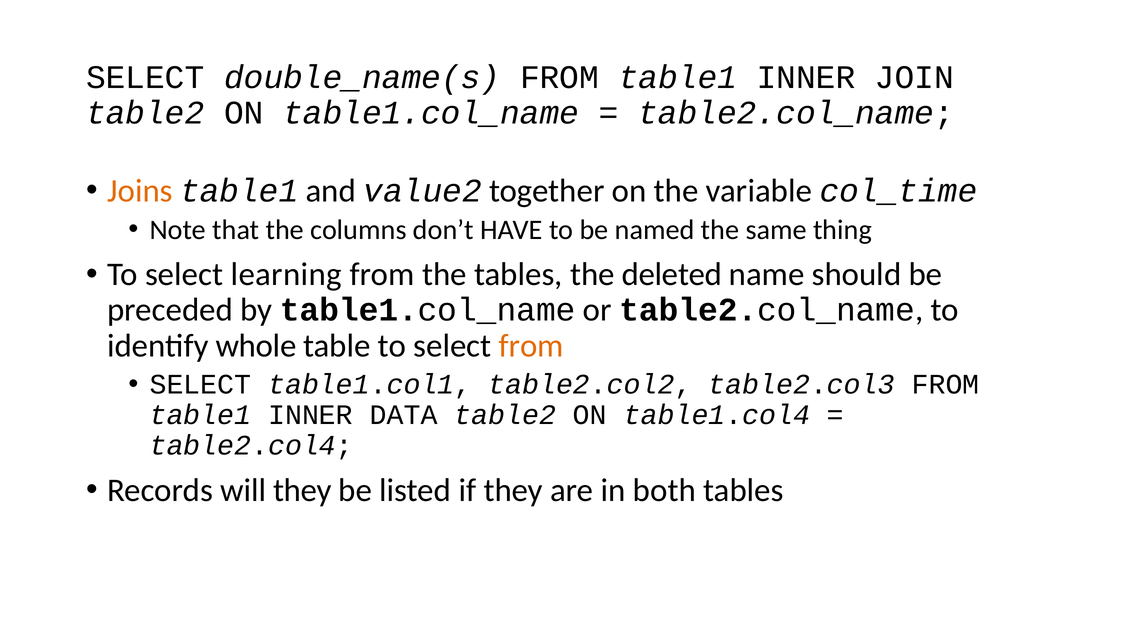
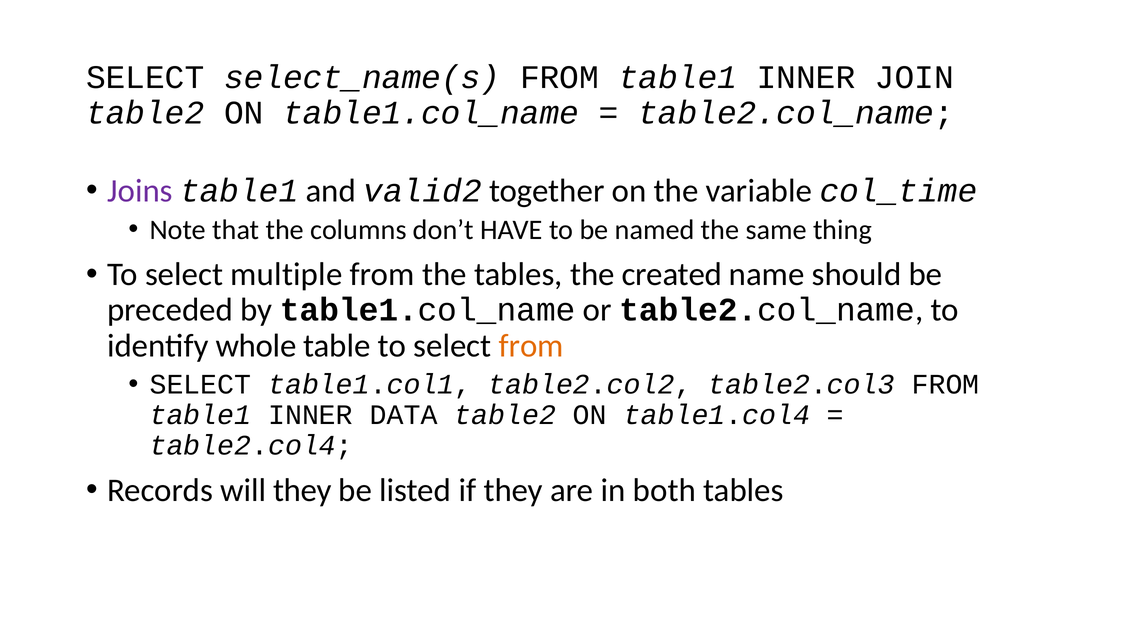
double_name(s: double_name(s -> select_name(s
Joins colour: orange -> purple
value2: value2 -> valid2
learning: learning -> multiple
deleted: deleted -> created
